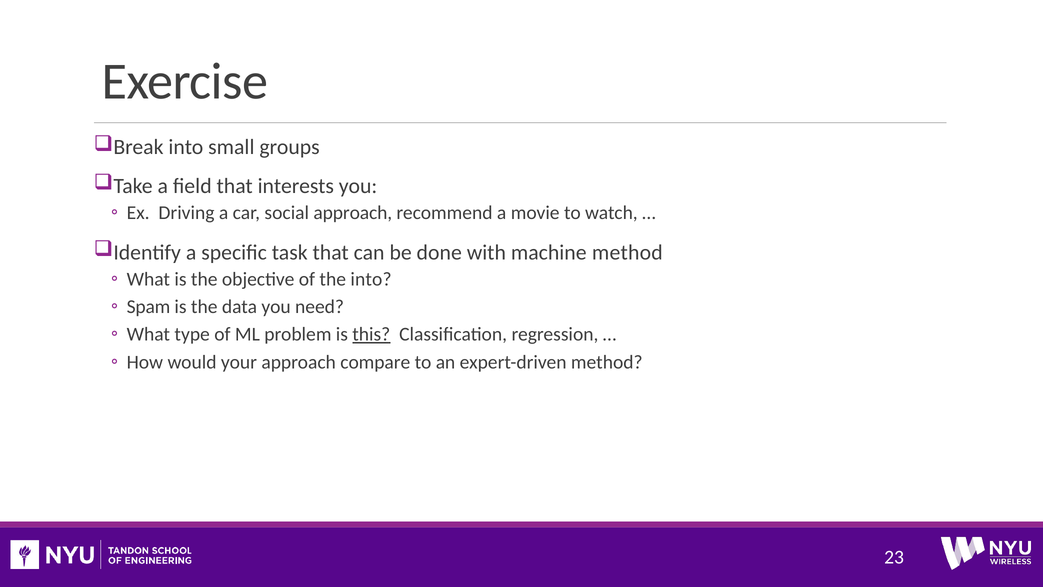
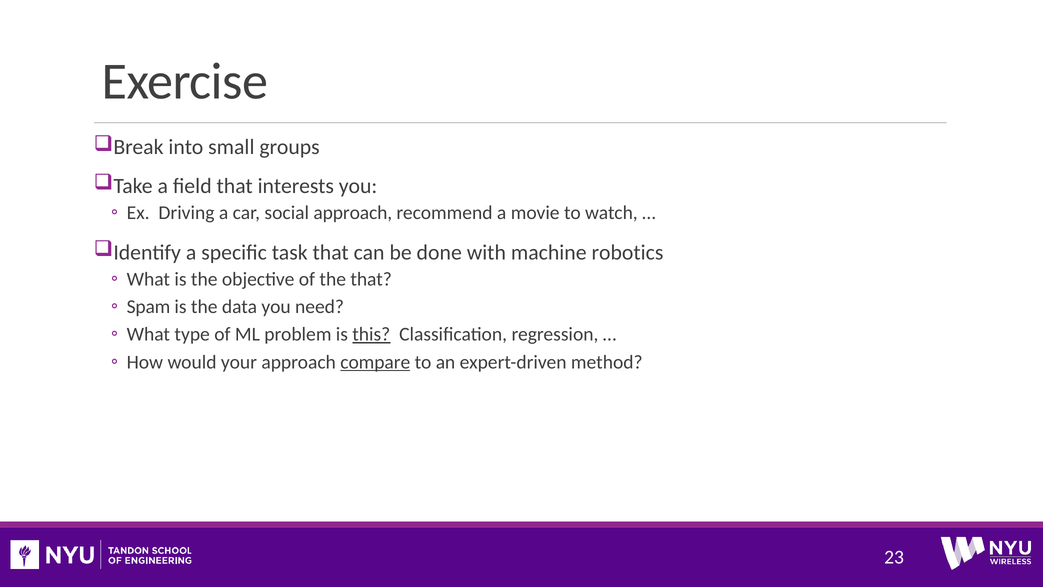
machine method: method -> robotics
the into: into -> that
compare underline: none -> present
